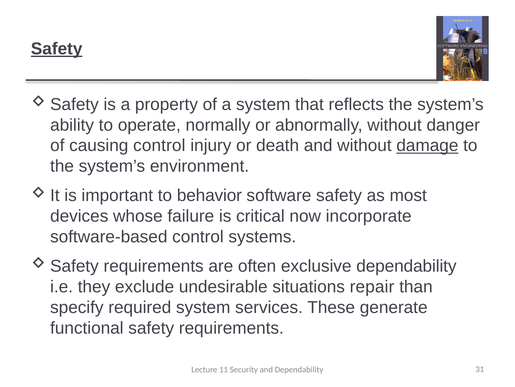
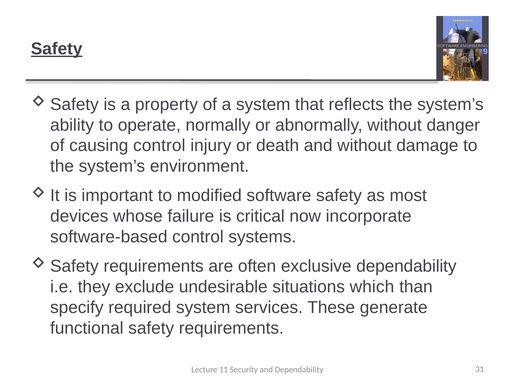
damage underline: present -> none
behavior: behavior -> modified
repair: repair -> which
